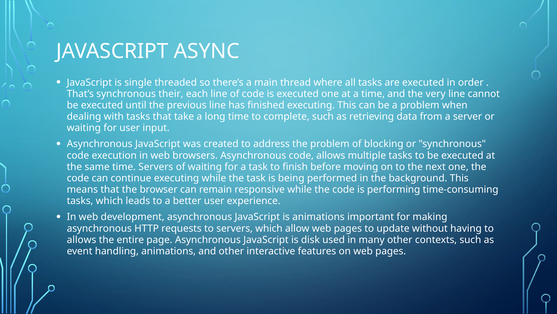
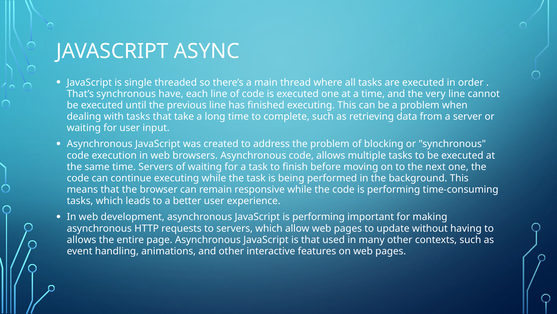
their: their -> have
JavaScript is animations: animations -> performing
is disk: disk -> that
